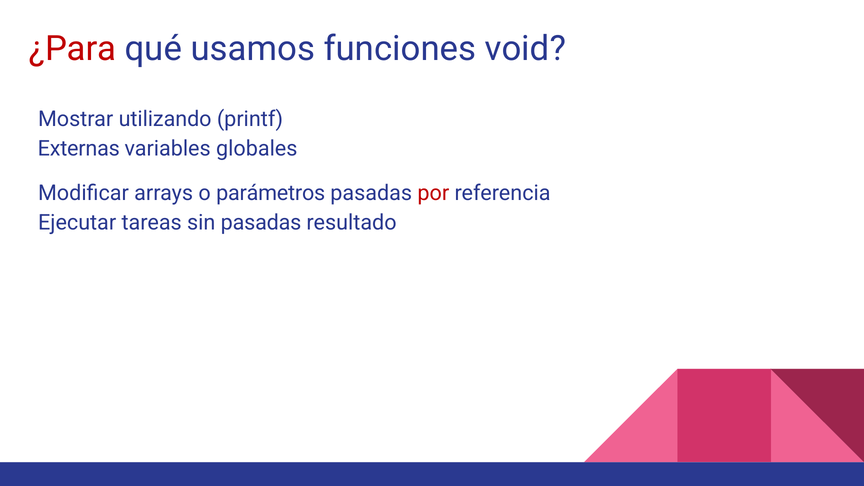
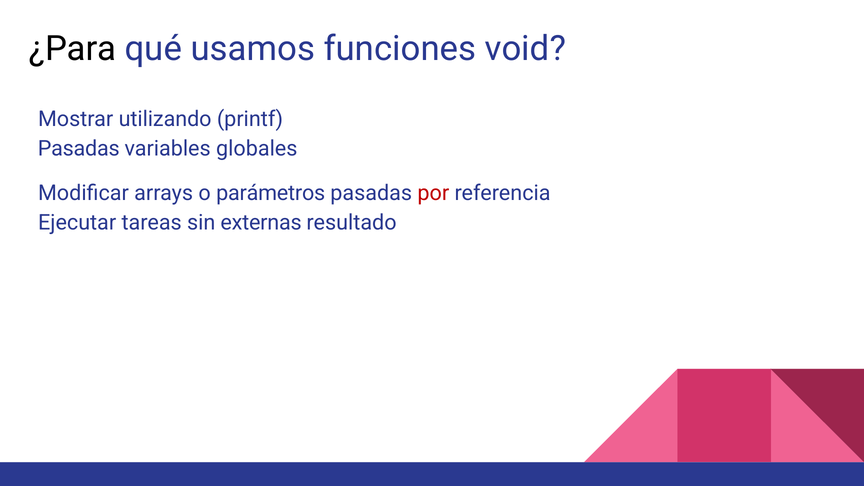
¿Para colour: red -> black
Externas at (79, 149): Externas -> Pasadas
sin pasadas: pasadas -> externas
